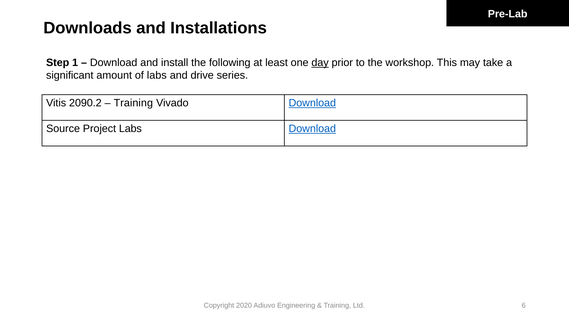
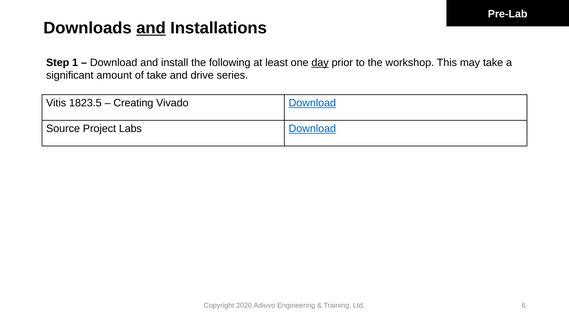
and at (151, 28) underline: none -> present
of labs: labs -> take
2090.2: 2090.2 -> 1823.5
Training at (133, 103): Training -> Creating
